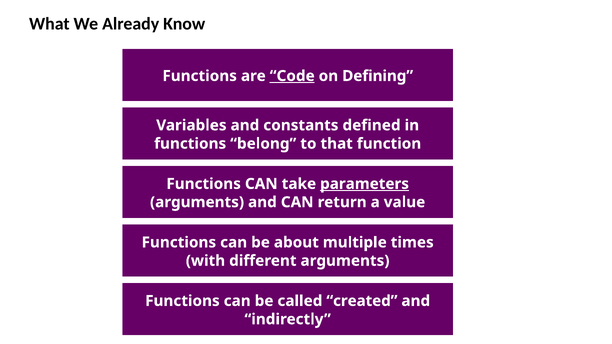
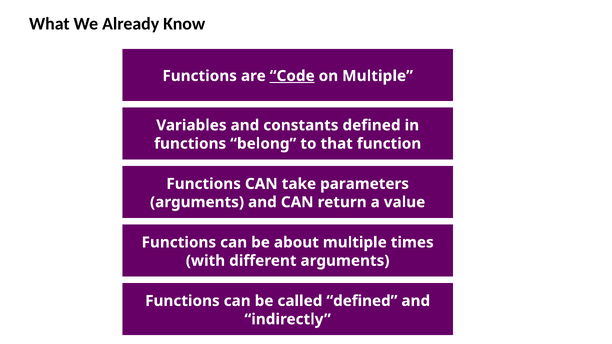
on Defining: Defining -> Multiple
parameters underline: present -> none
called created: created -> defined
